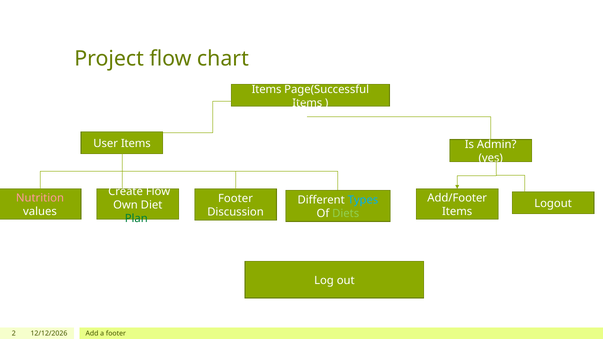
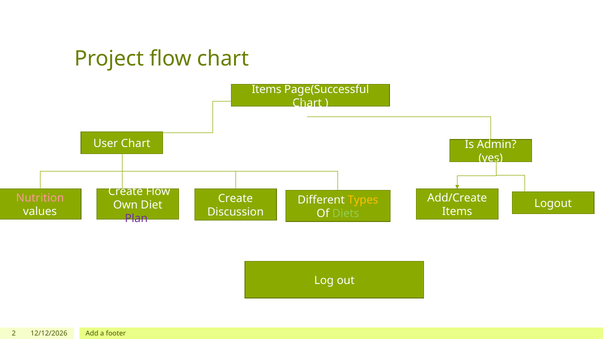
Items at (307, 103): Items -> Chart
User Items: Items -> Chart
Add/Footer: Add/Footer -> Add/Create
Footer at (236, 199): Footer -> Create
Types colour: light blue -> yellow
Plan colour: green -> purple
